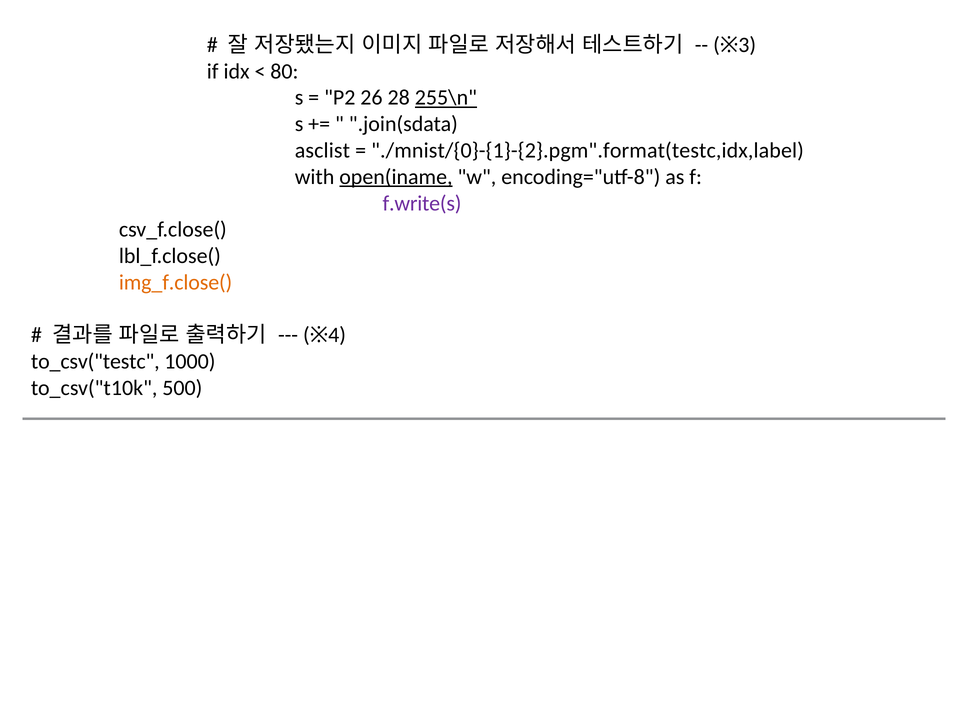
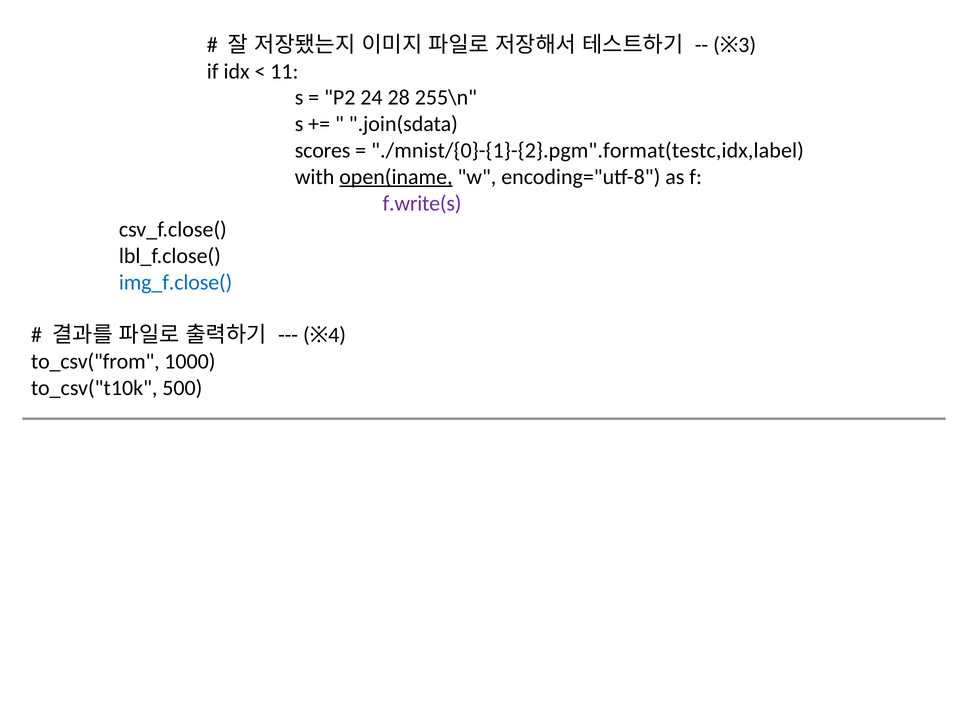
80: 80 -> 11
26: 26 -> 24
255\n underline: present -> none
asclist: asclist -> scores
img_f.close( colour: orange -> blue
to_csv("testc: to_csv("testc -> to_csv("from
